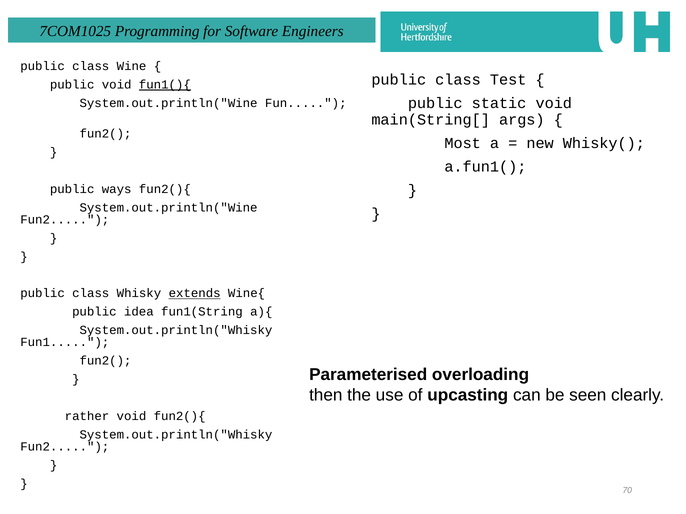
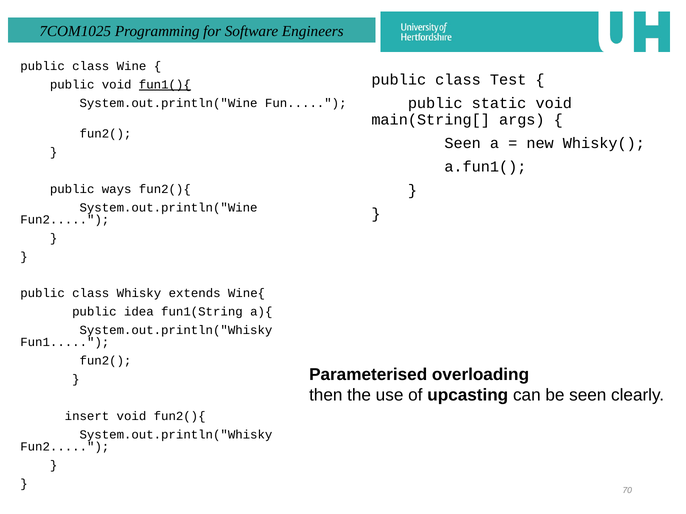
Most at (463, 143): Most -> Seen
extends underline: present -> none
rather: rather -> insert
